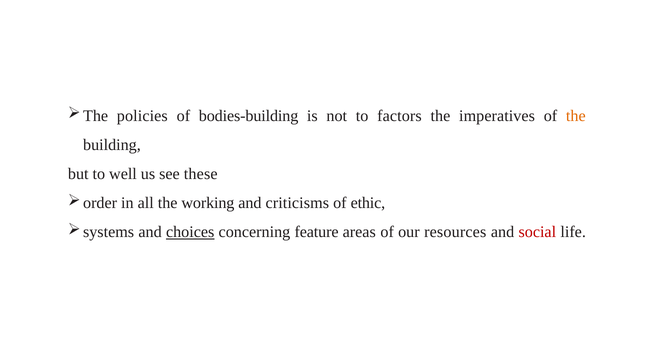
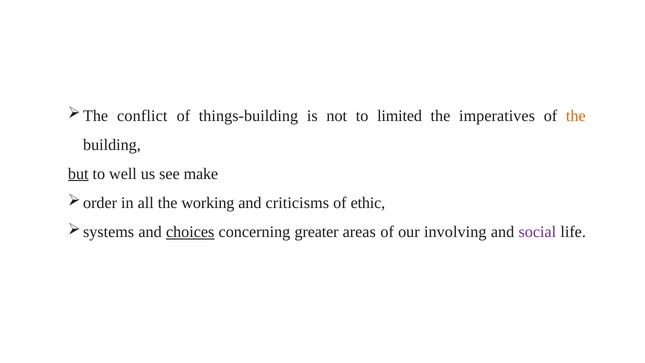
policies: policies -> conflict
bodies-building: bodies-building -> things-building
factors: factors -> limited
but underline: none -> present
these: these -> make
feature: feature -> greater
resources: resources -> involving
social colour: red -> purple
